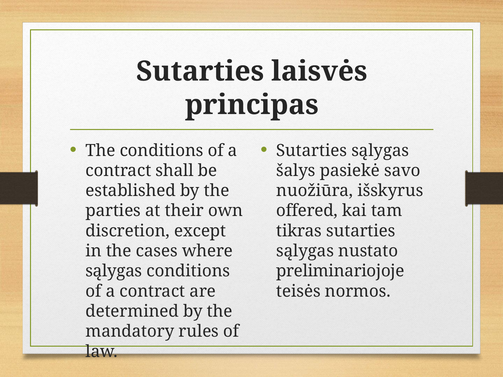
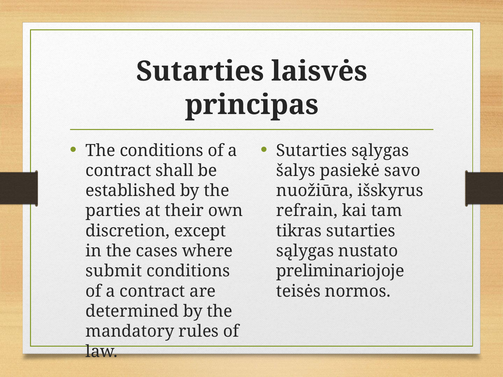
offered: offered -> refrain
sąlygas at (114, 271): sąlygas -> submit
